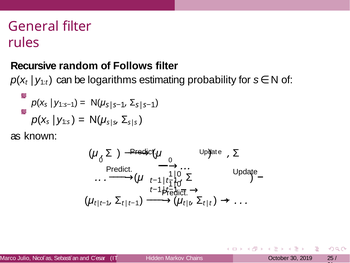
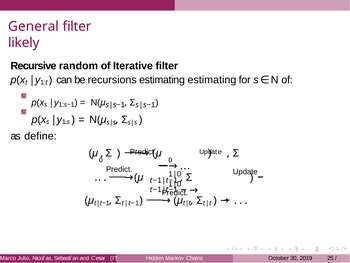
rules: rules -> likely
Follows: Follows -> Iterative
logarithms: logarithms -> recursions
estimating probability: probability -> estimating
known: known -> define
